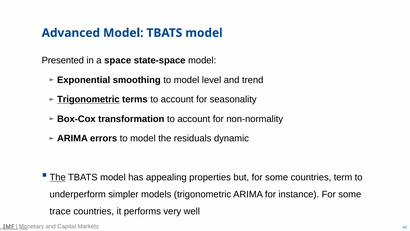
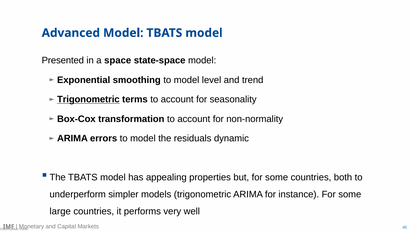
The at (58, 177) underline: present -> none
term: term -> both
trace: trace -> large
